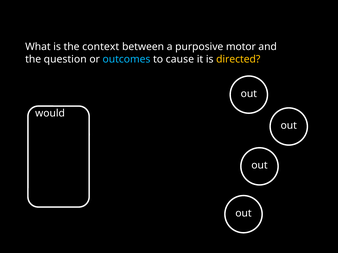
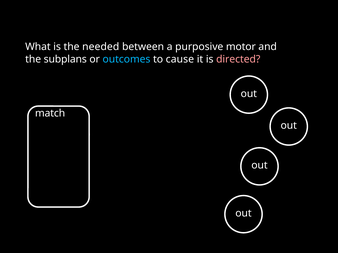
context: context -> needed
question: question -> subplans
directed colour: yellow -> pink
would: would -> match
